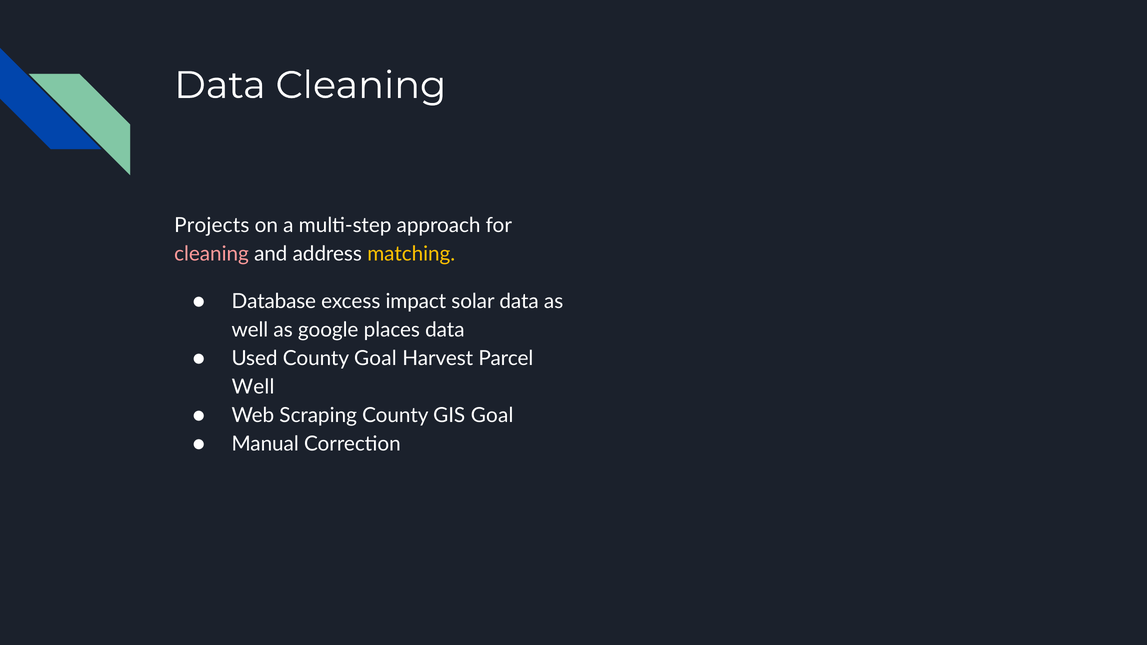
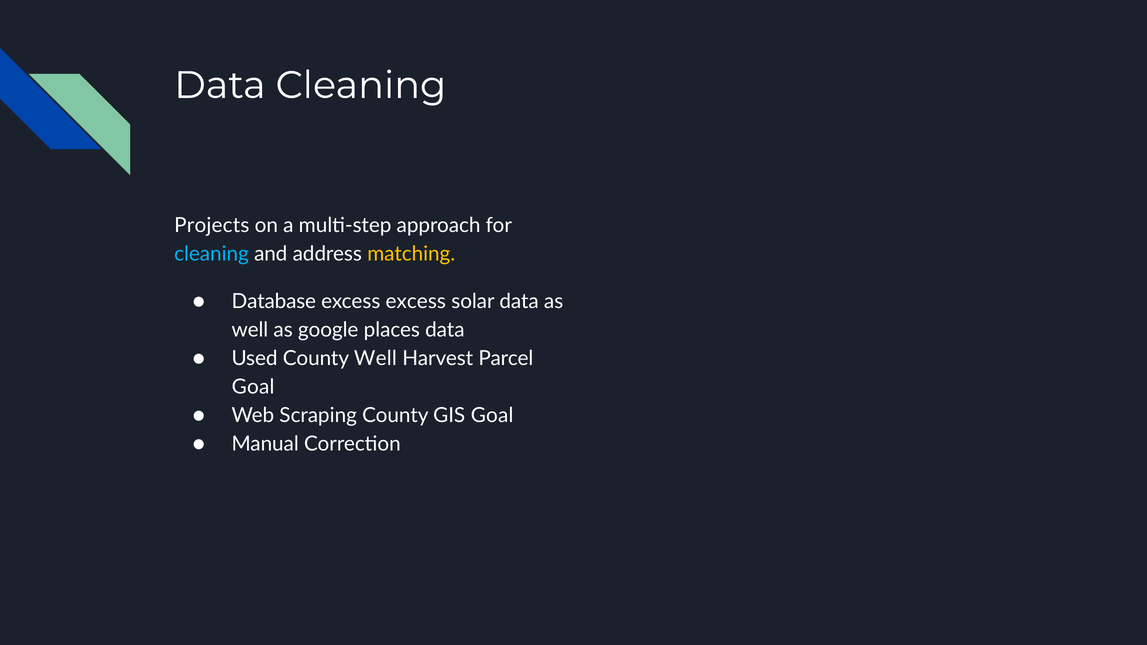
cleaning at (212, 254) colour: pink -> light blue
excess impact: impact -> excess
County Goal: Goal -> Well
Well at (253, 387): Well -> Goal
